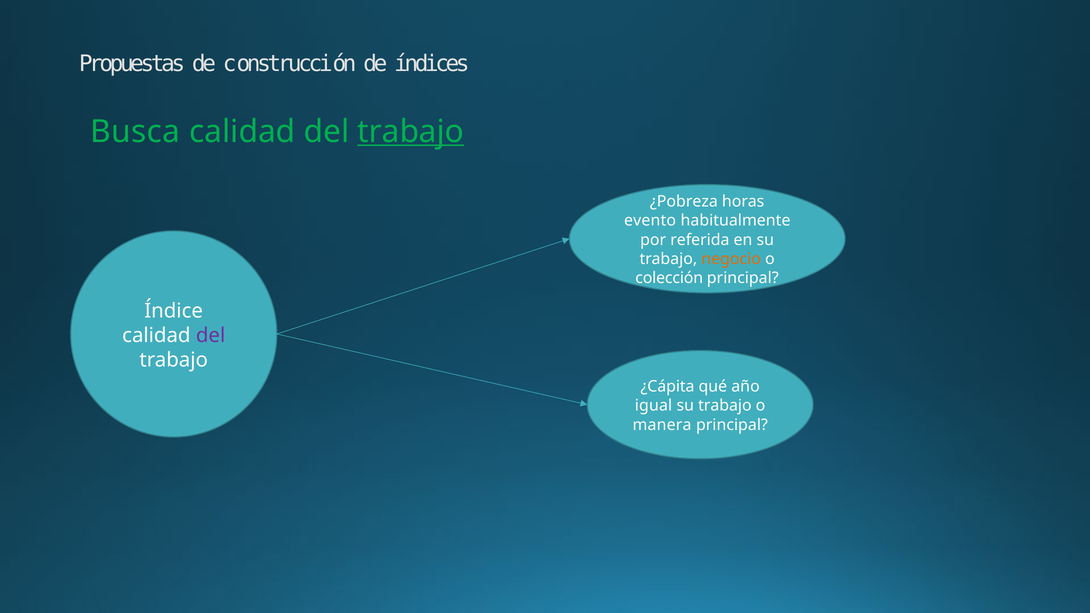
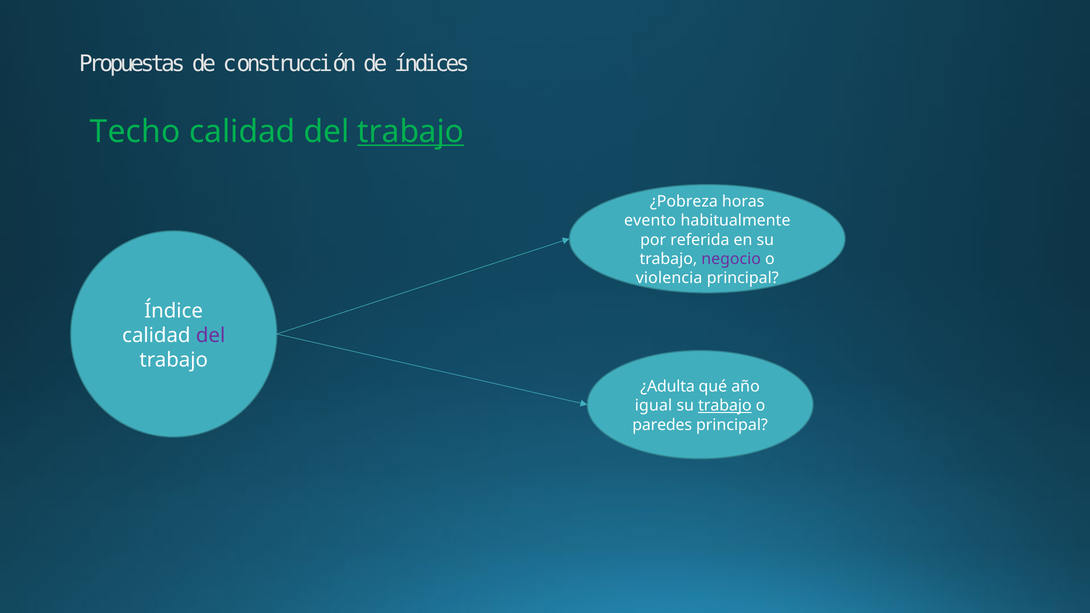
Busca: Busca -> Techo
negocio colour: orange -> purple
colección: colección -> violencia
¿Cápita: ¿Cápita -> ¿Adulta
trabajo at (725, 406) underline: none -> present
manera: manera -> paredes
